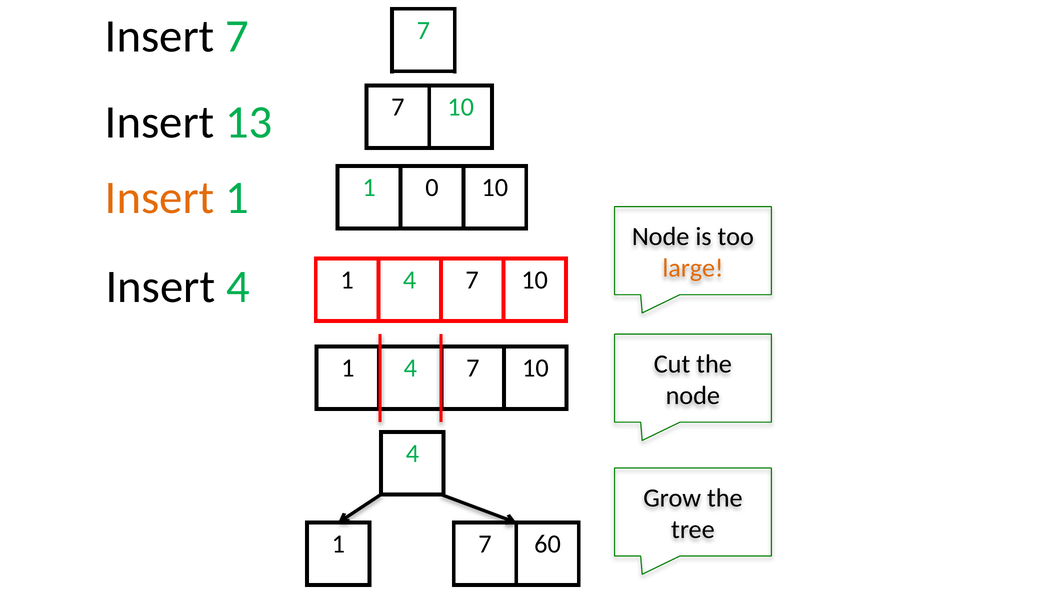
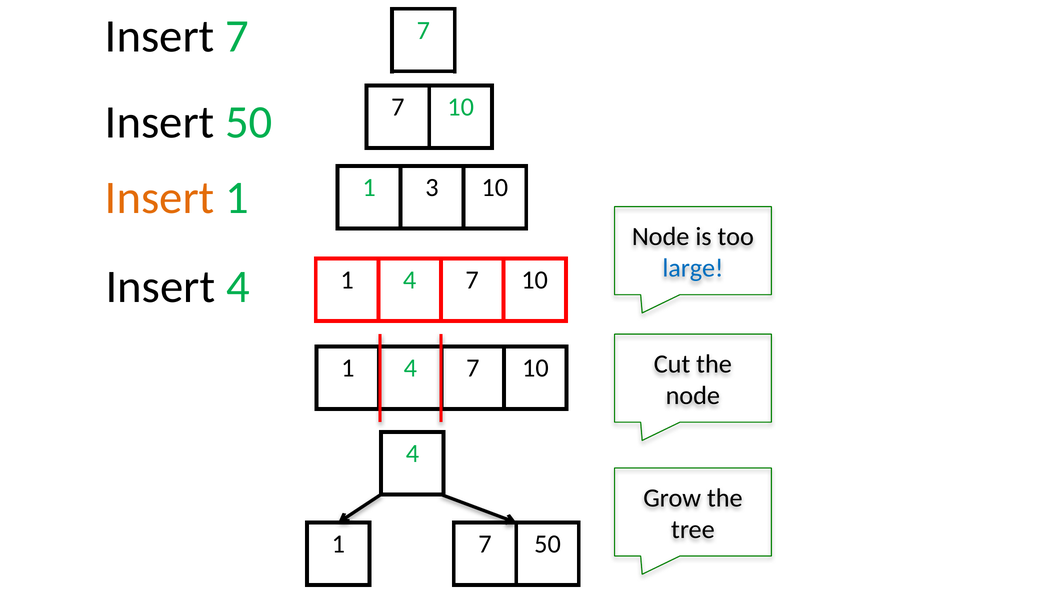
Insert 13: 13 -> 50
0: 0 -> 3
large colour: orange -> blue
7 60: 60 -> 50
